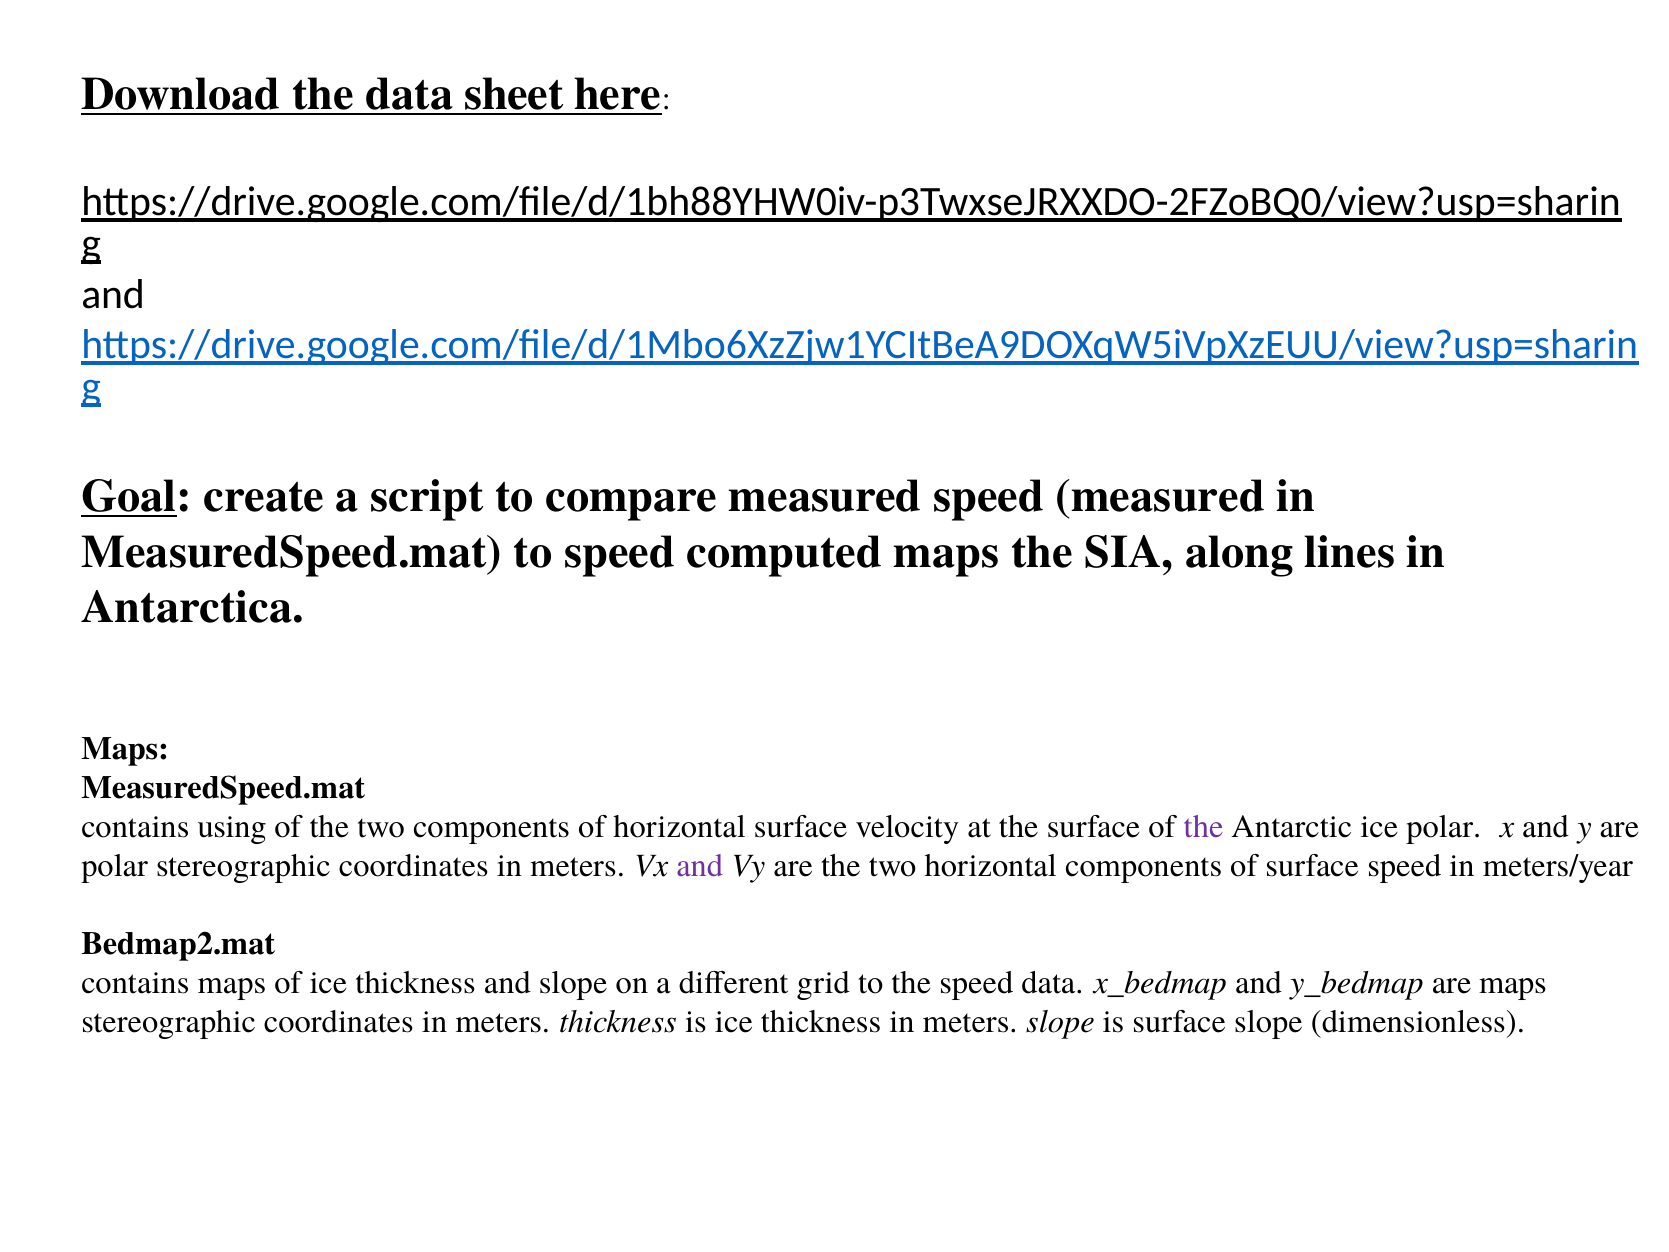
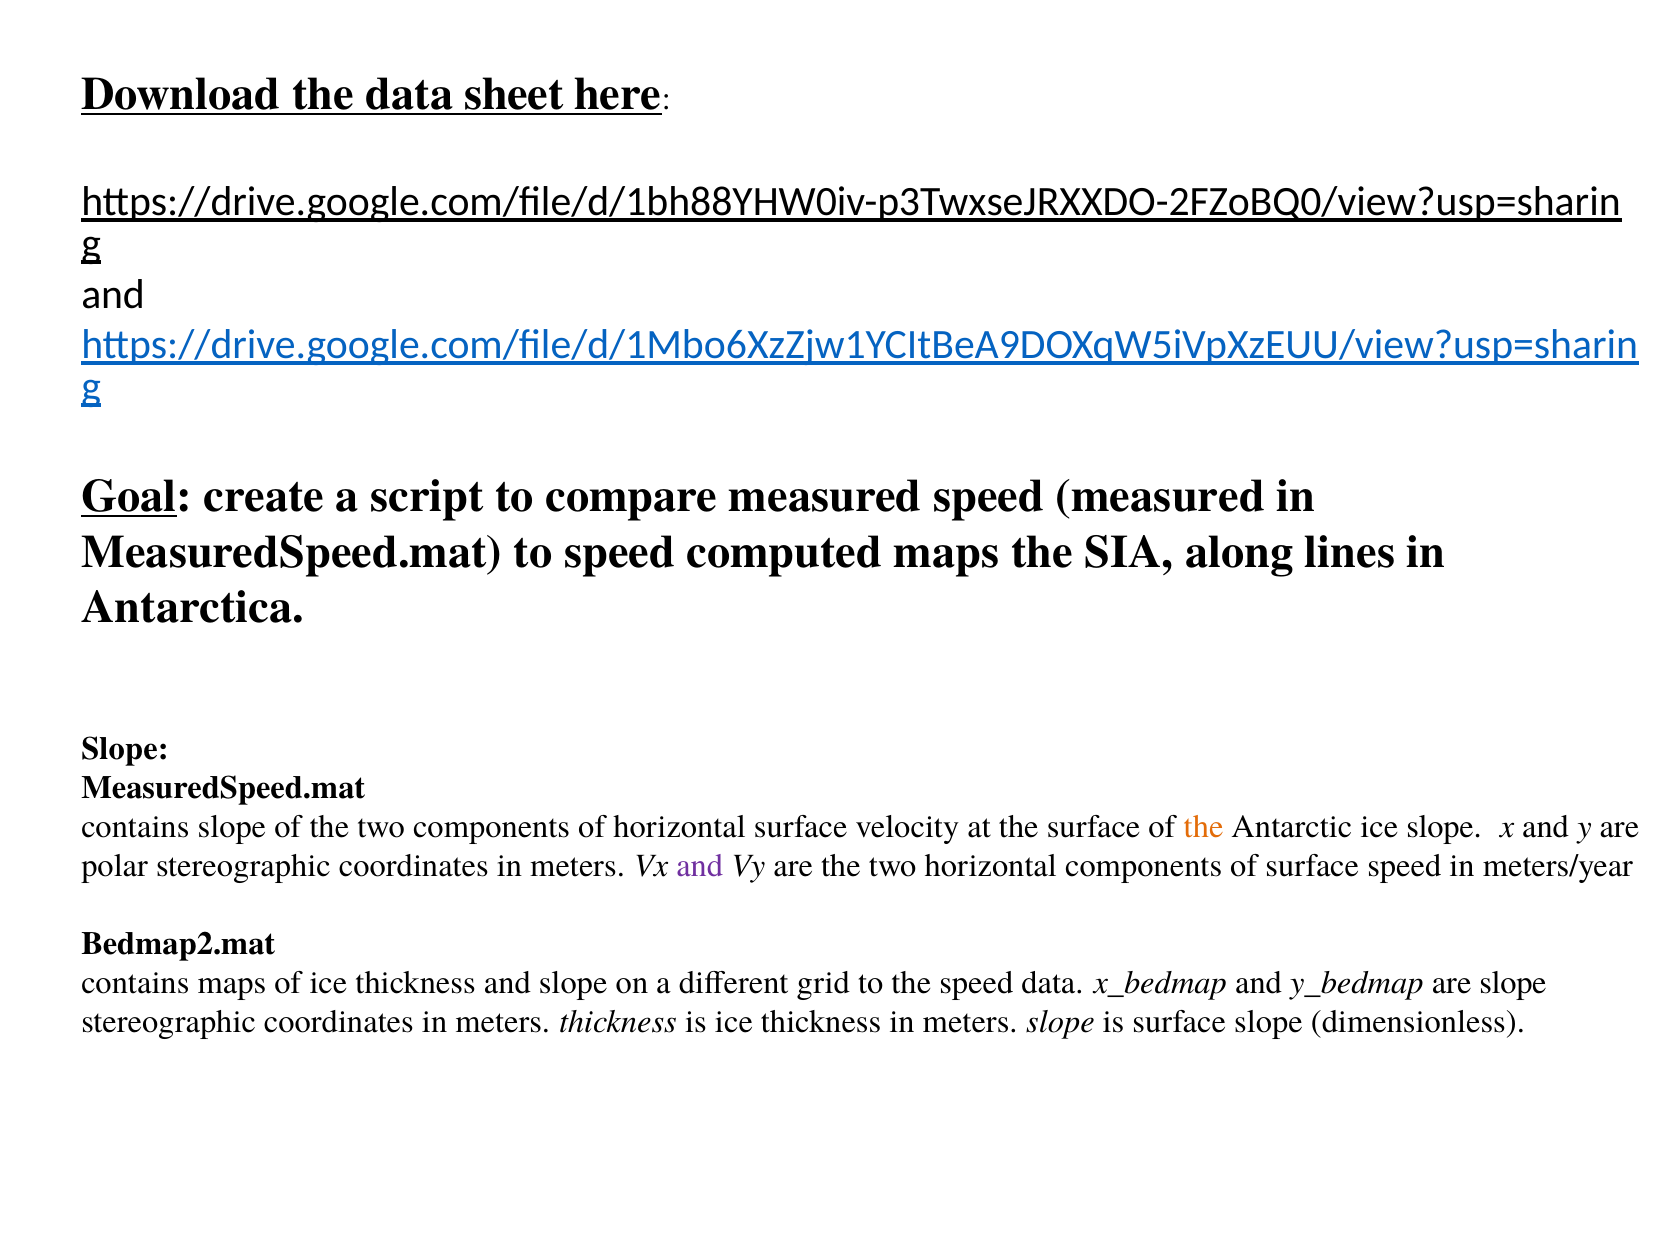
Maps at (125, 748): Maps -> Slope
contains using: using -> slope
the at (1204, 826) colour: purple -> orange
ice polar: polar -> slope
are maps: maps -> slope
